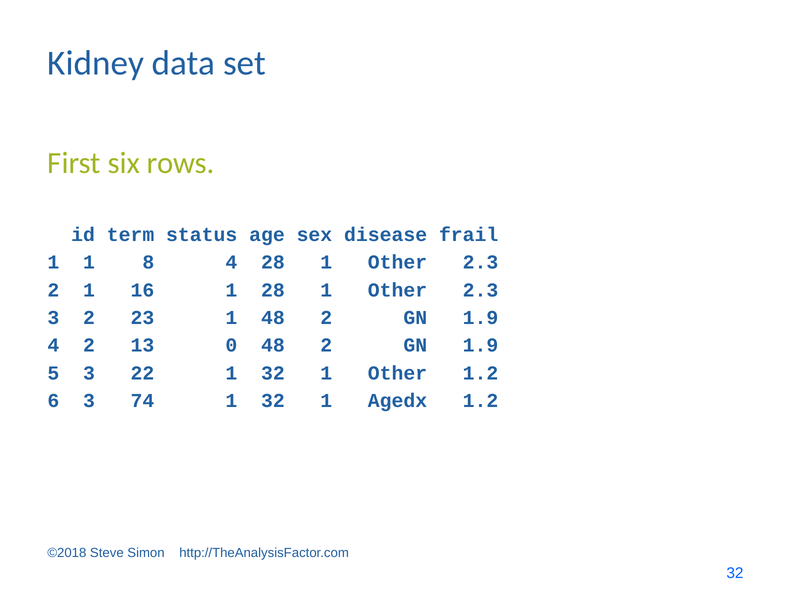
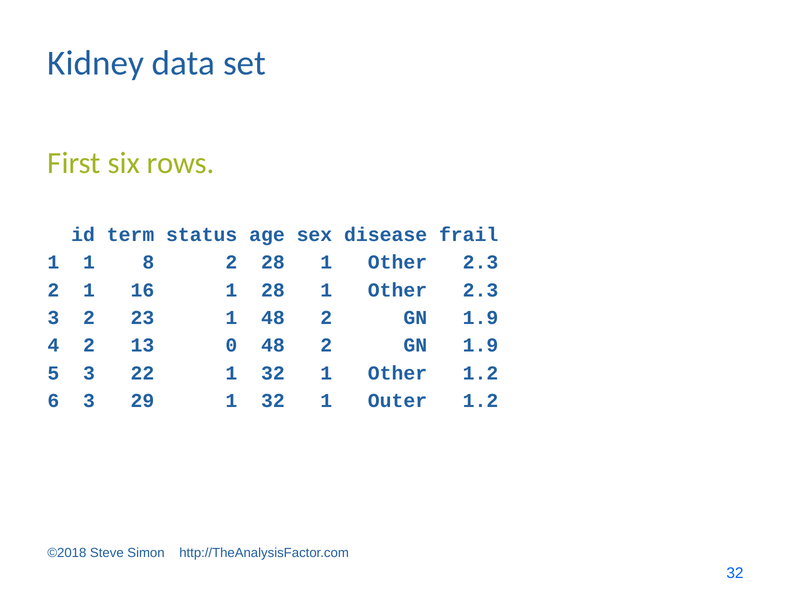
8 4: 4 -> 2
74: 74 -> 29
Agedx: Agedx -> Outer
